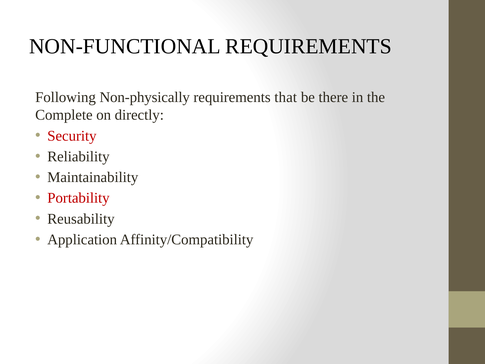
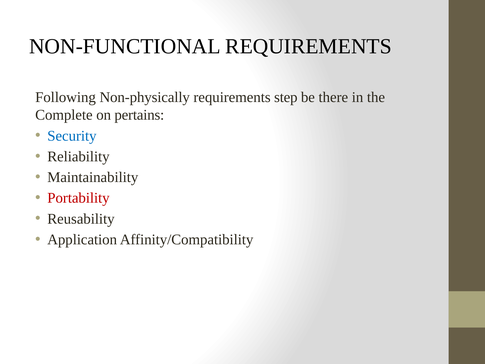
that: that -> step
directly: directly -> pertains
Security colour: red -> blue
